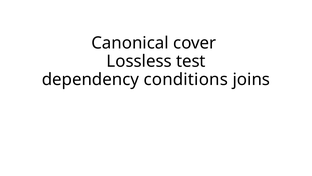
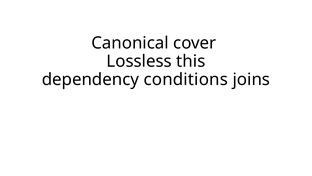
test: test -> this
